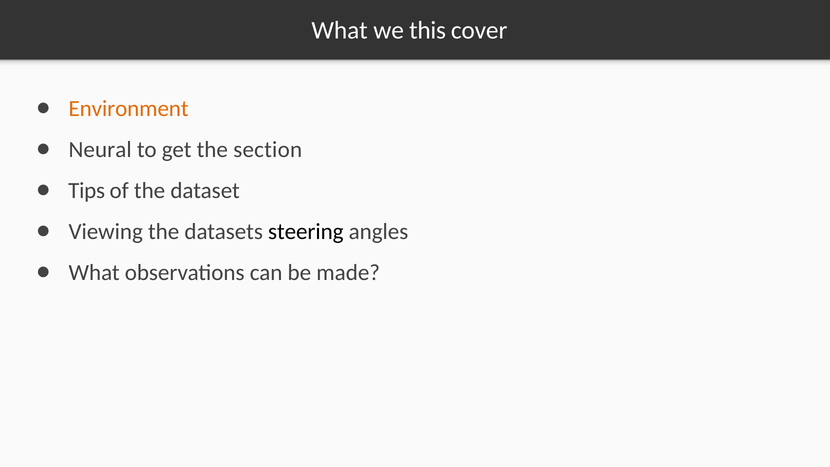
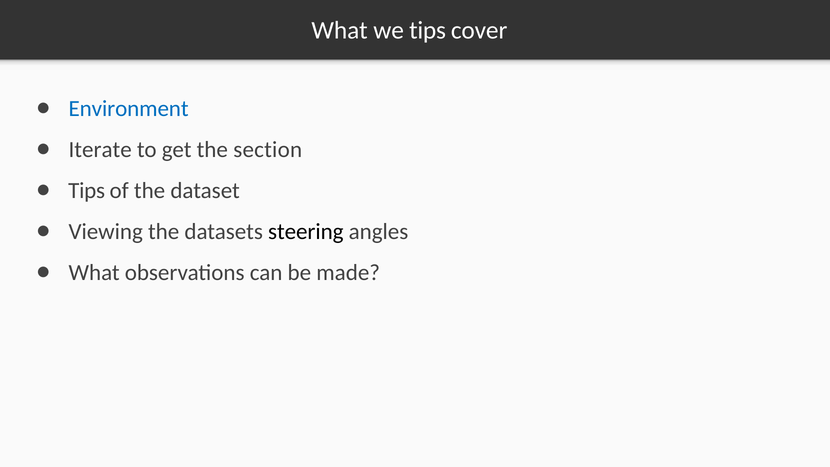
we this: this -> tips
Environment colour: orange -> blue
Neural: Neural -> Iterate
